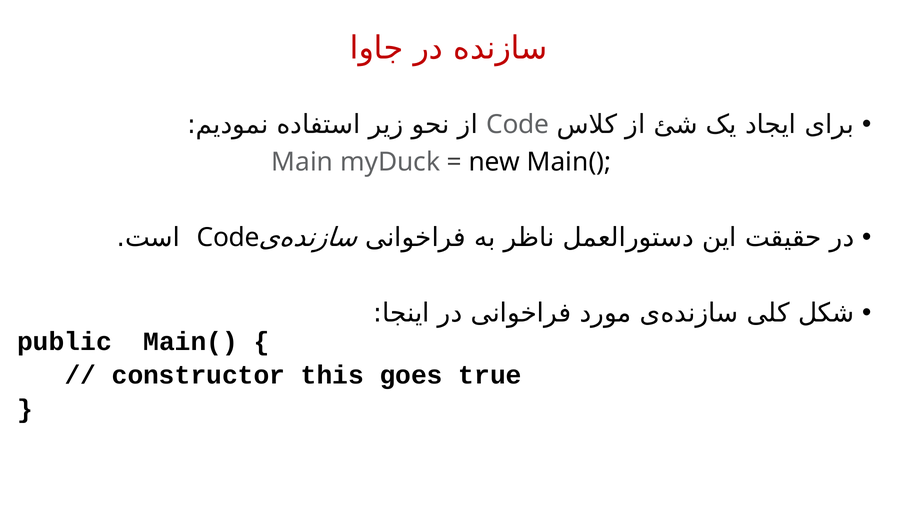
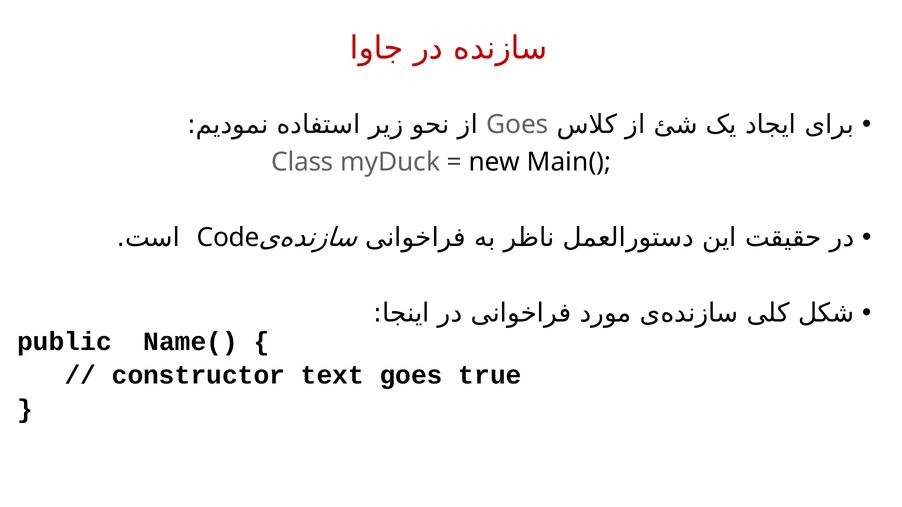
Code at (518, 124): Code -> Goes
Main: Main -> Class
public Main(: Main( -> Name(
this: this -> text
